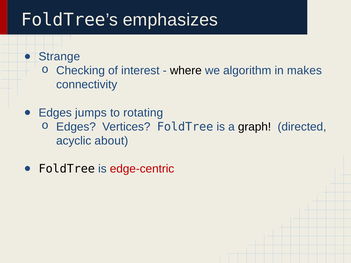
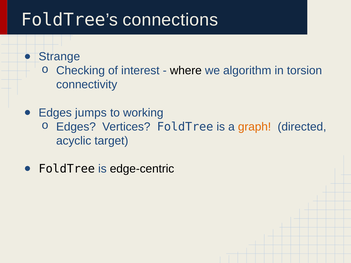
emphasizes: emphasizes -> connections
makes: makes -> torsion
rotating: rotating -> working
graph colour: black -> orange
about: about -> target
edge-centric colour: red -> black
